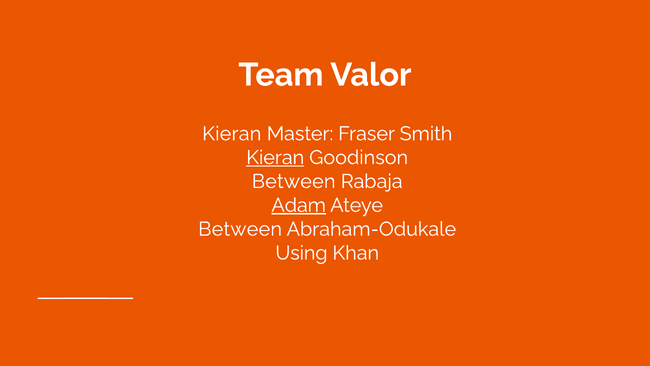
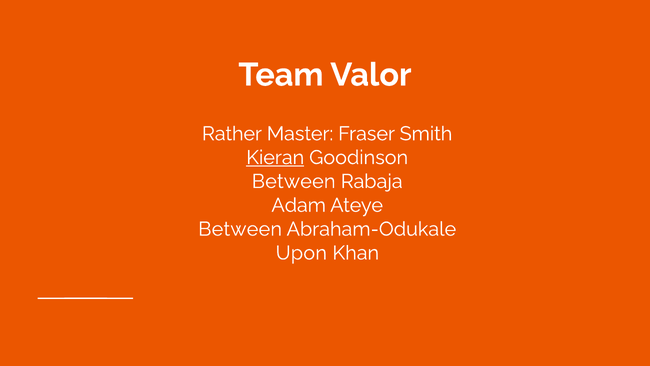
Kieran at (232, 134): Kieran -> Rather
Adam underline: present -> none
Using: Using -> Upon
